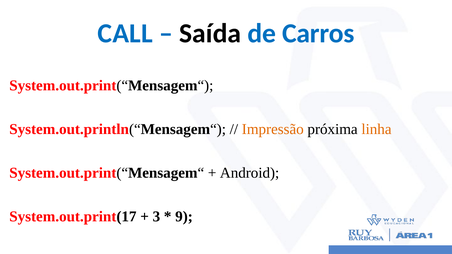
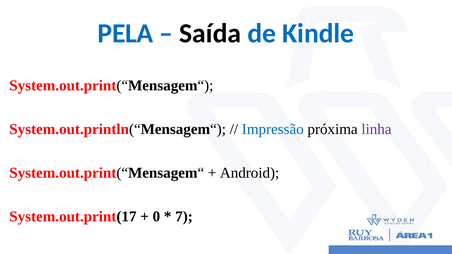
CALL: CALL -> PELA
Carros: Carros -> Kindle
Impressão colour: orange -> blue
linha colour: orange -> purple
3: 3 -> 0
9: 9 -> 7
